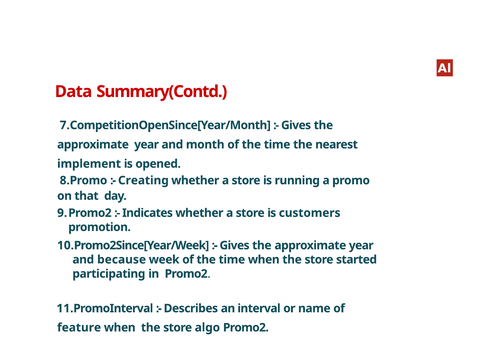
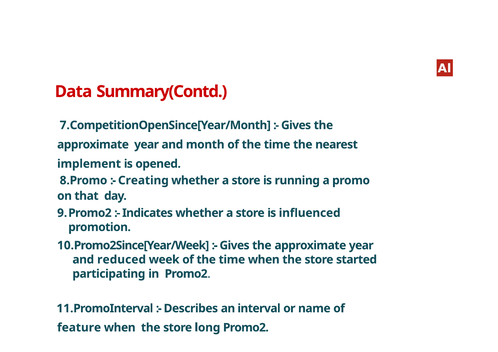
customers: customers -> influenced
because: because -> reduced
algo: algo -> long
